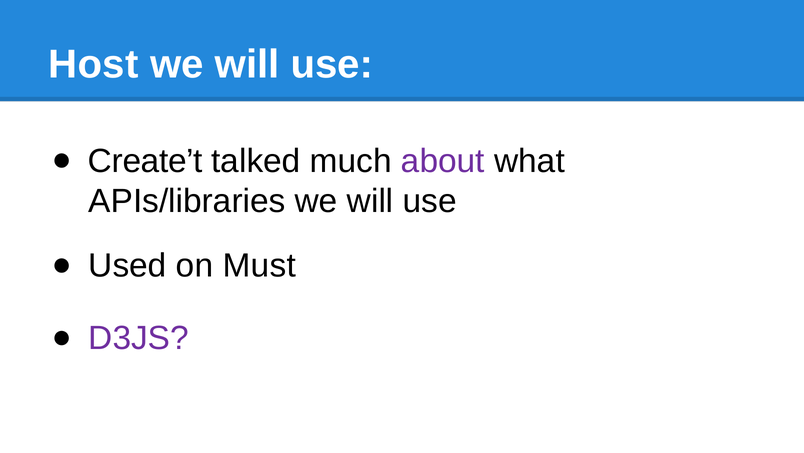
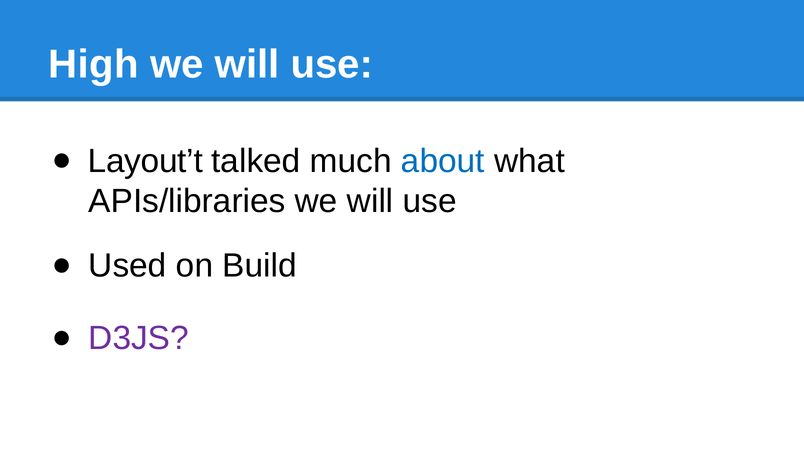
Host: Host -> High
Create’t: Create’t -> Layout’t
about colour: purple -> blue
Must: Must -> Build
